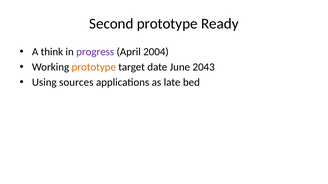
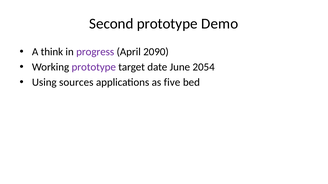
Ready: Ready -> Demo
2004: 2004 -> 2090
prototype at (94, 67) colour: orange -> purple
2043: 2043 -> 2054
late: late -> five
